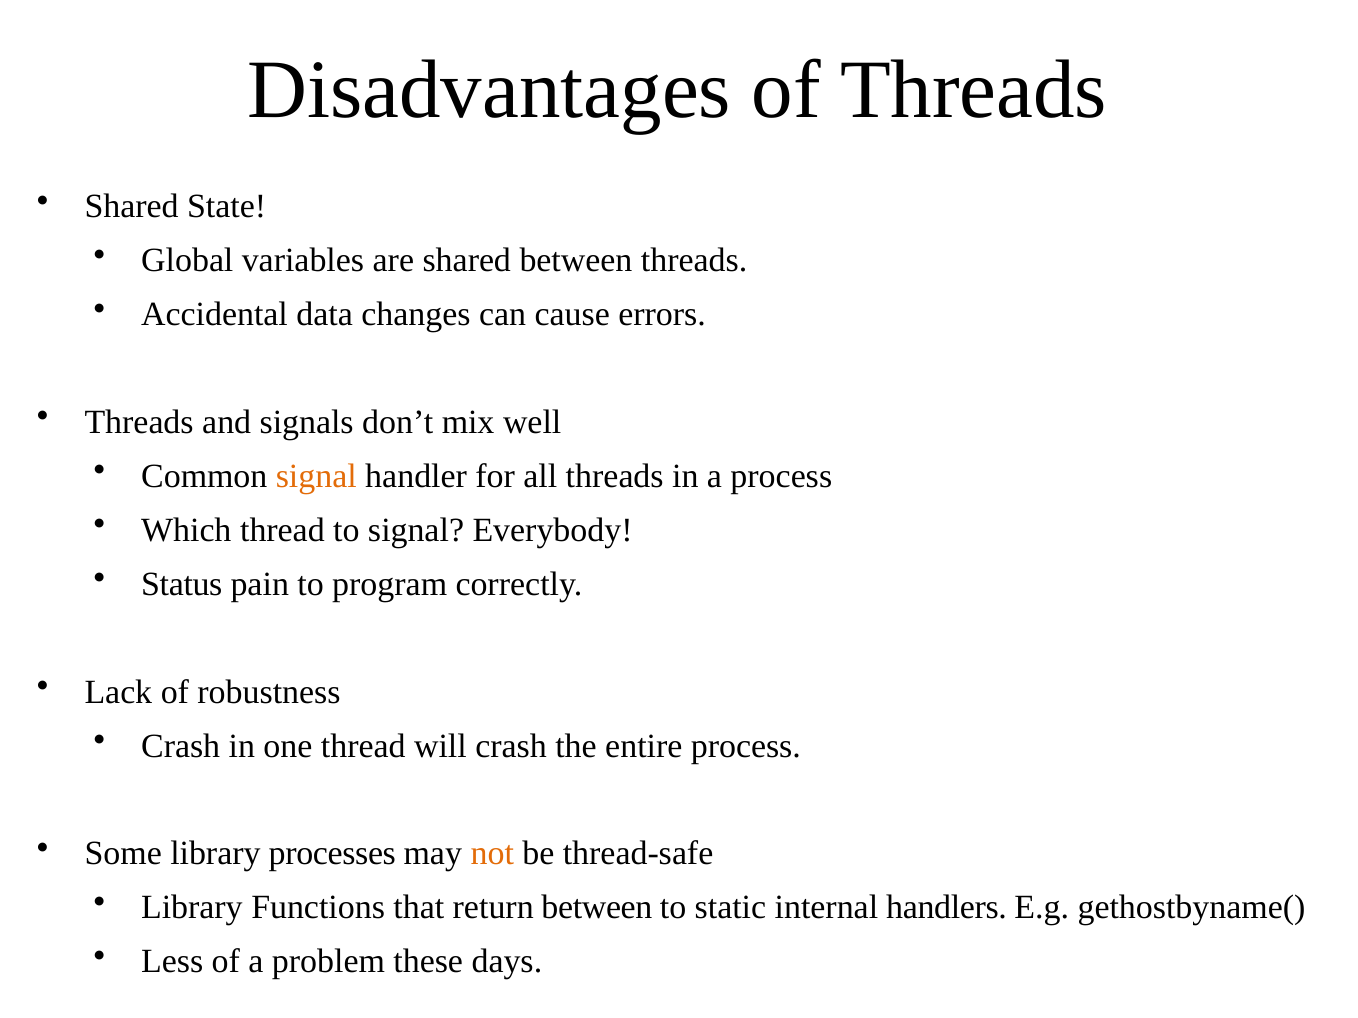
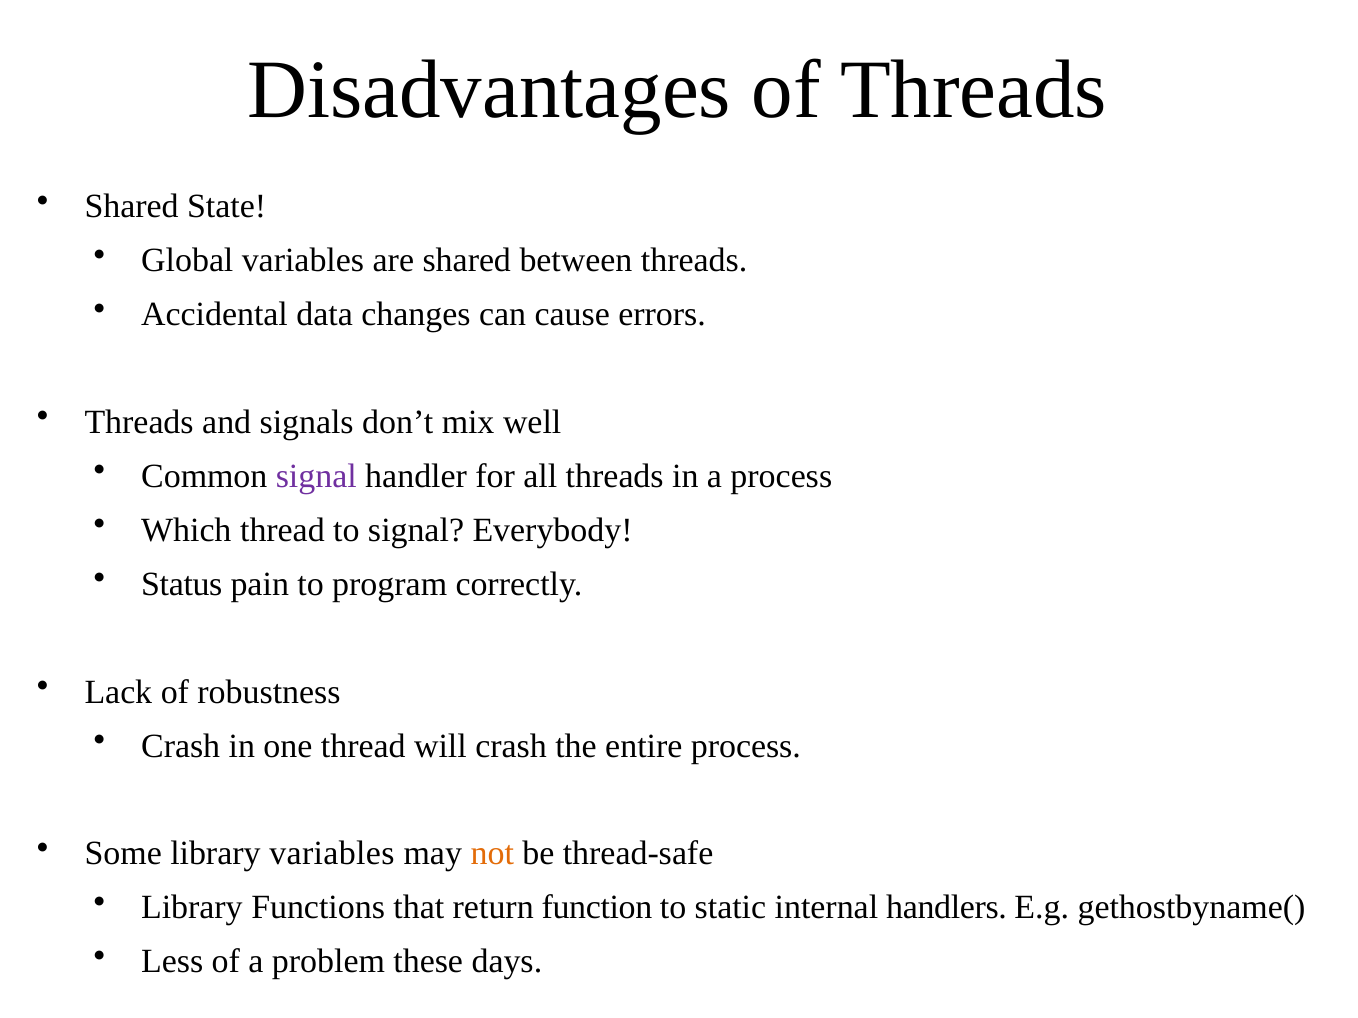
signal at (316, 476) colour: orange -> purple
library processes: processes -> variables
return between: between -> function
